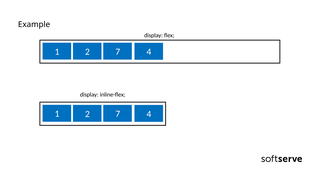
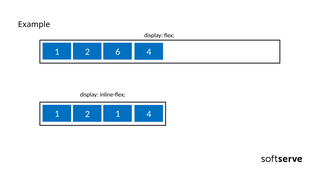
7 at (118, 52): 7 -> 6
1 2 7: 7 -> 1
